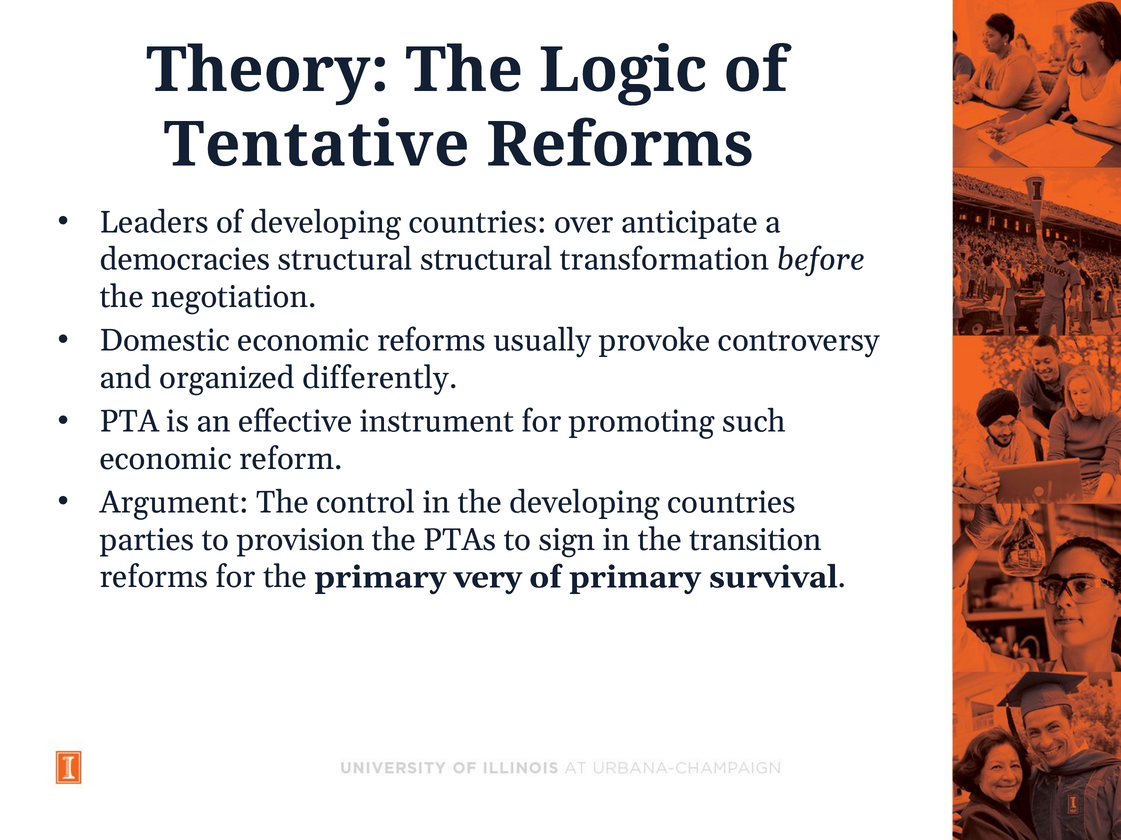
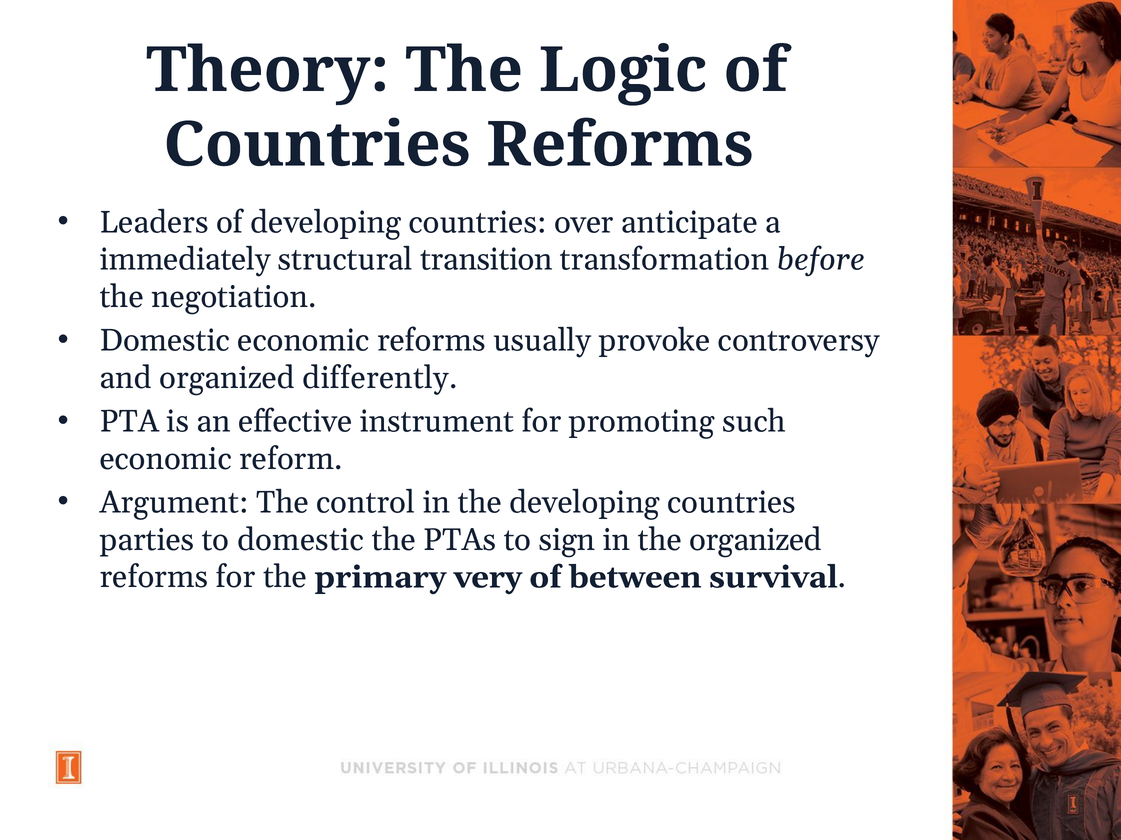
Tentative at (317, 145): Tentative -> Countries
democracies: democracies -> immediately
structural structural: structural -> transition
to provision: provision -> domestic
the transition: transition -> organized
of primary: primary -> between
